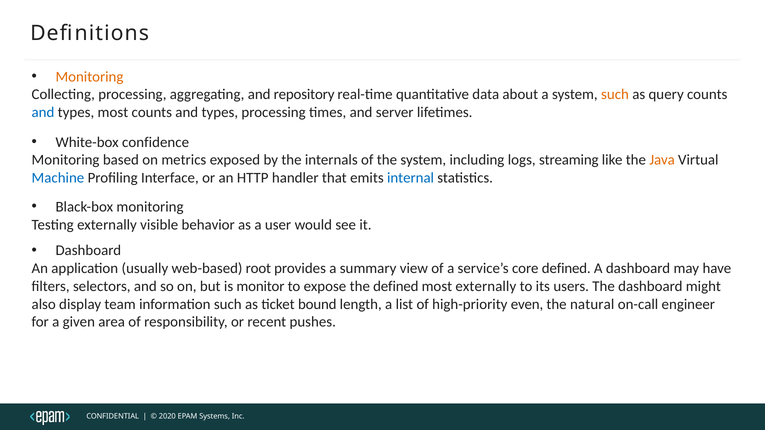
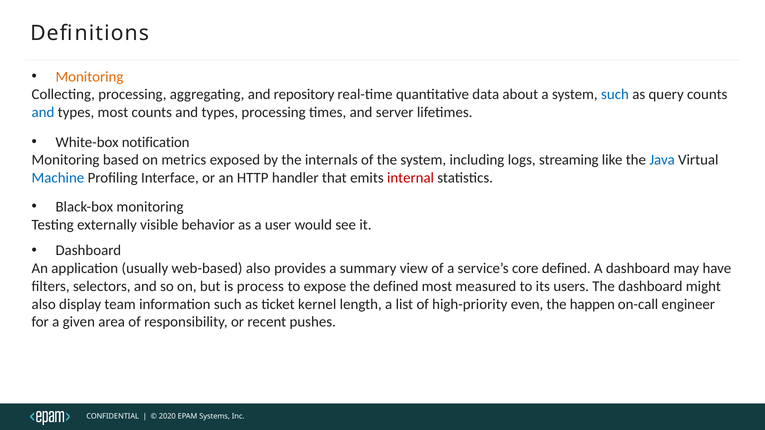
such at (615, 95) colour: orange -> blue
confidence: confidence -> notification
Java colour: orange -> blue
internal colour: blue -> red
web-based root: root -> also
monitor: monitor -> process
most externally: externally -> measured
bound: bound -> kernel
natural: natural -> happen
